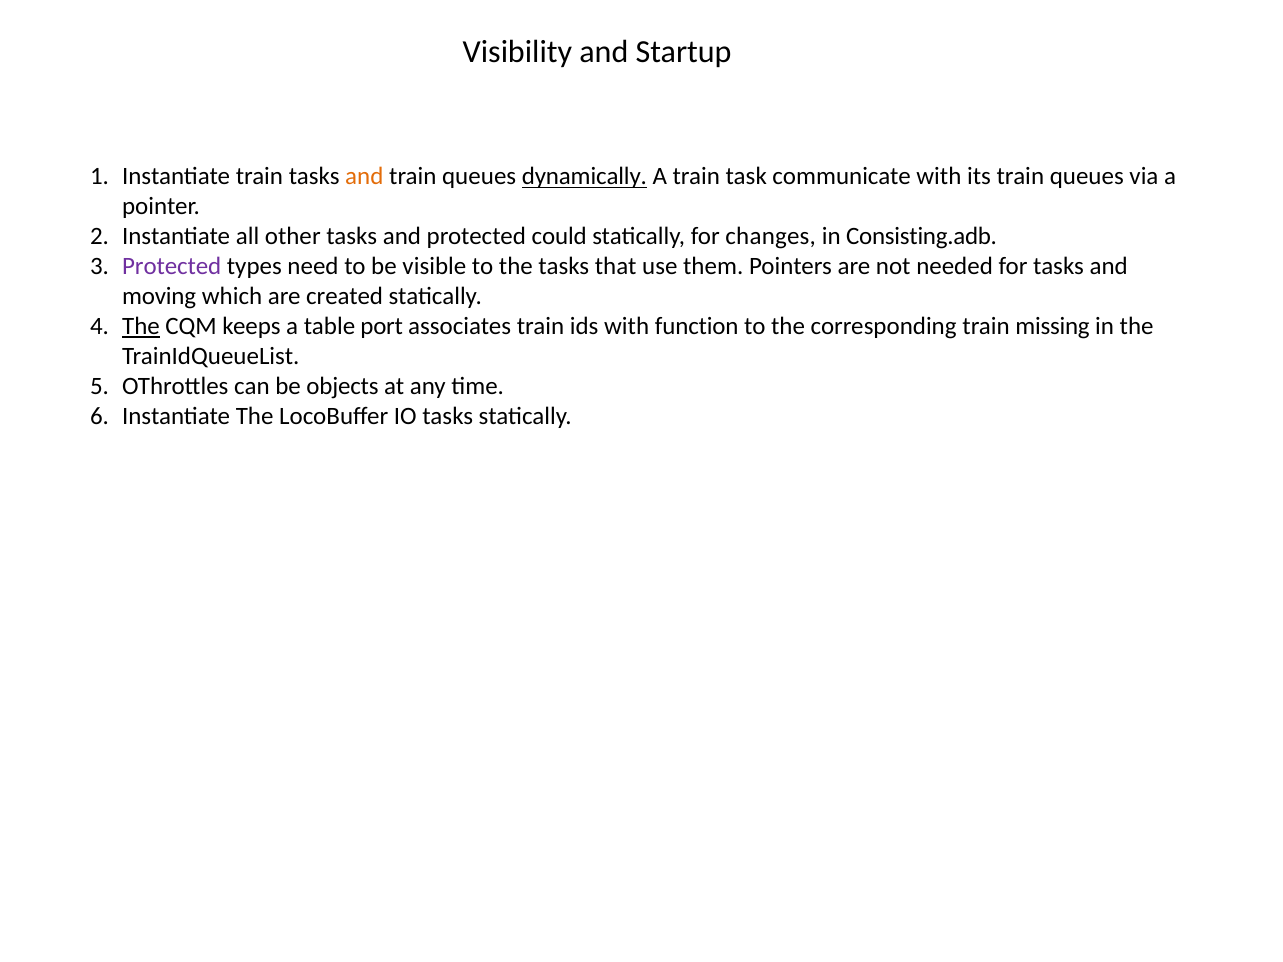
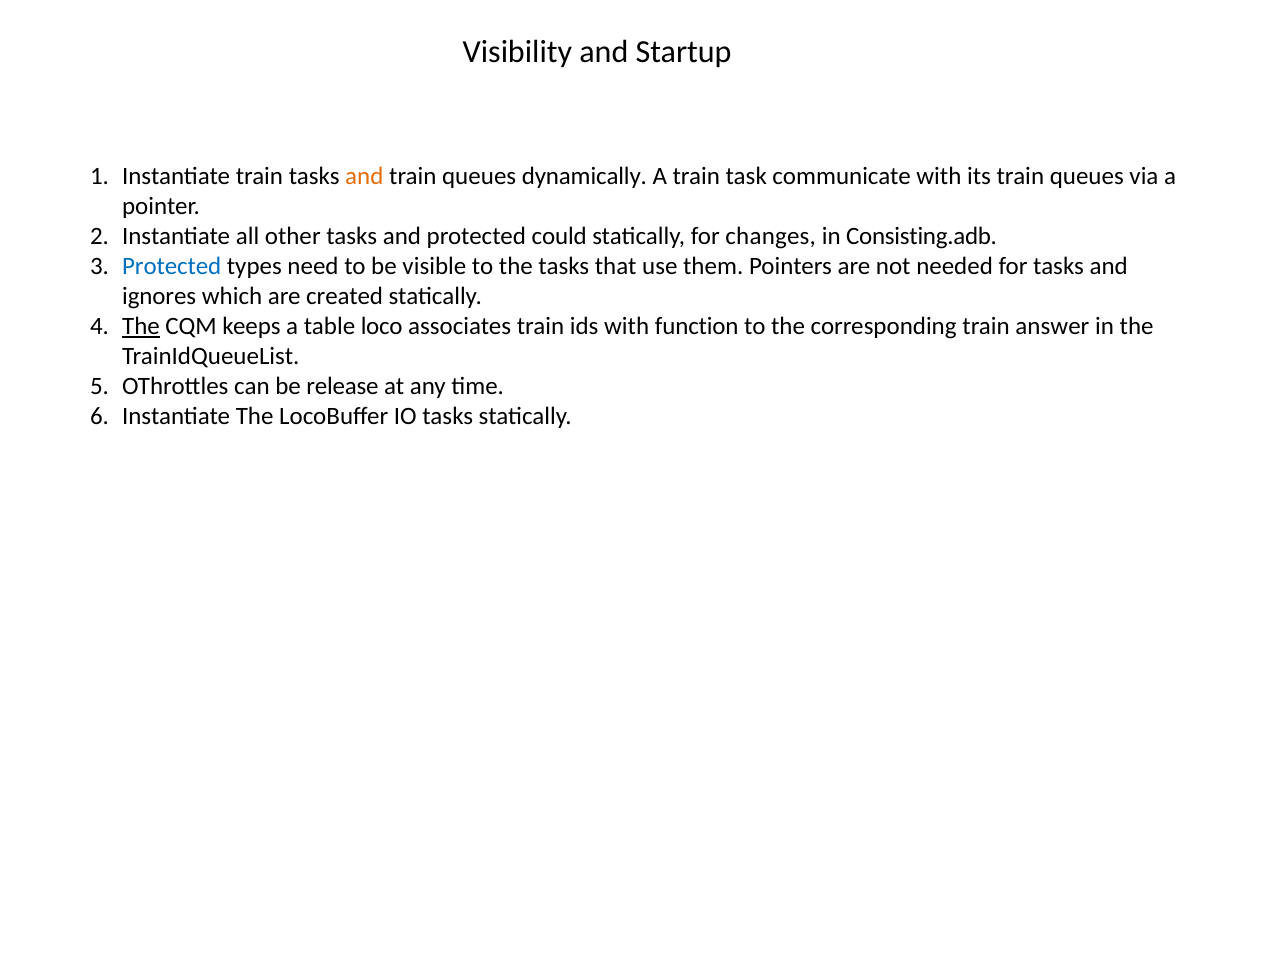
dynamically underline: present -> none
Protected at (172, 267) colour: purple -> blue
moving: moving -> ignores
port: port -> loco
missing: missing -> answer
objects: objects -> release
